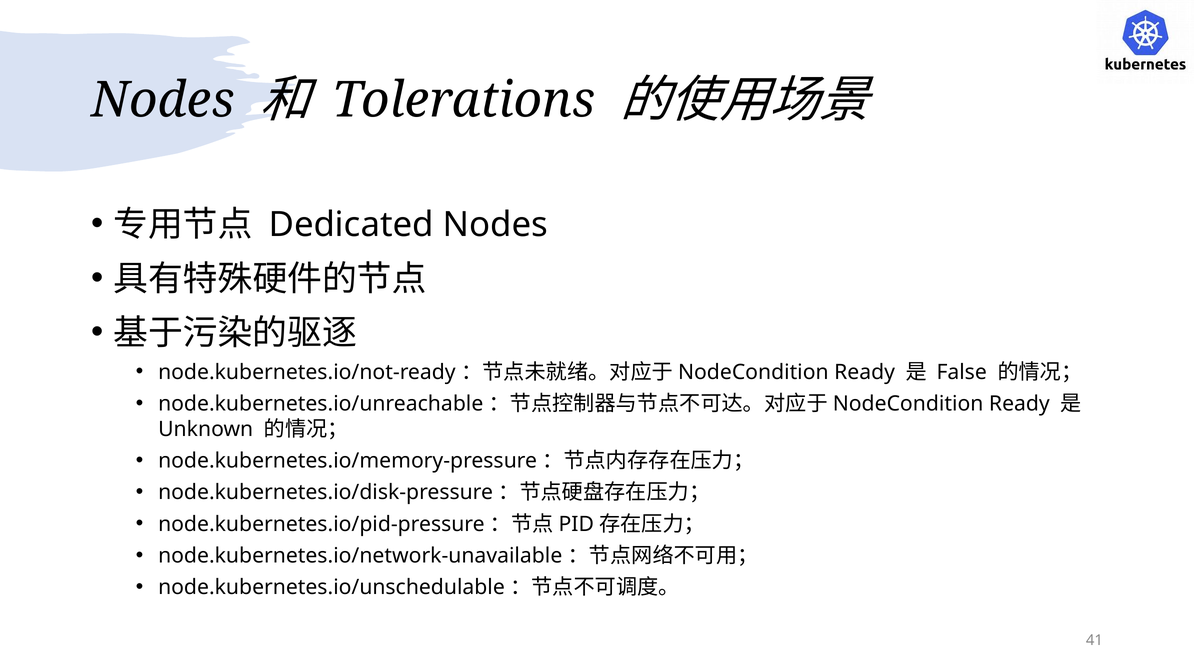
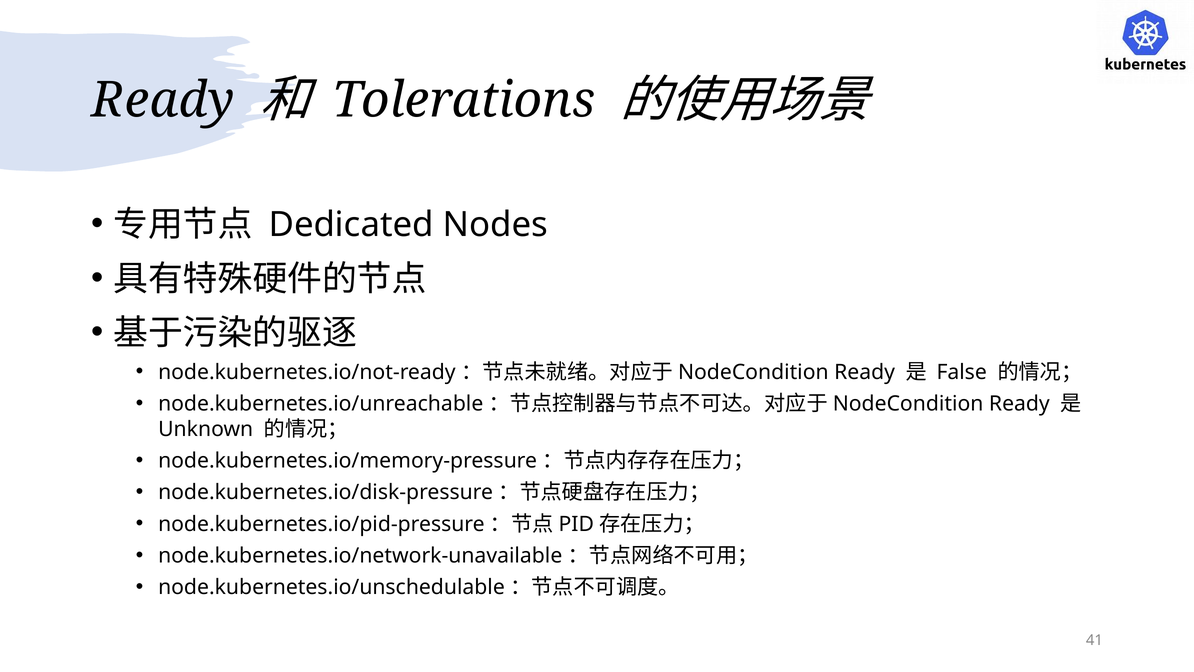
Nodes at (163, 100): Nodes -> Ready
